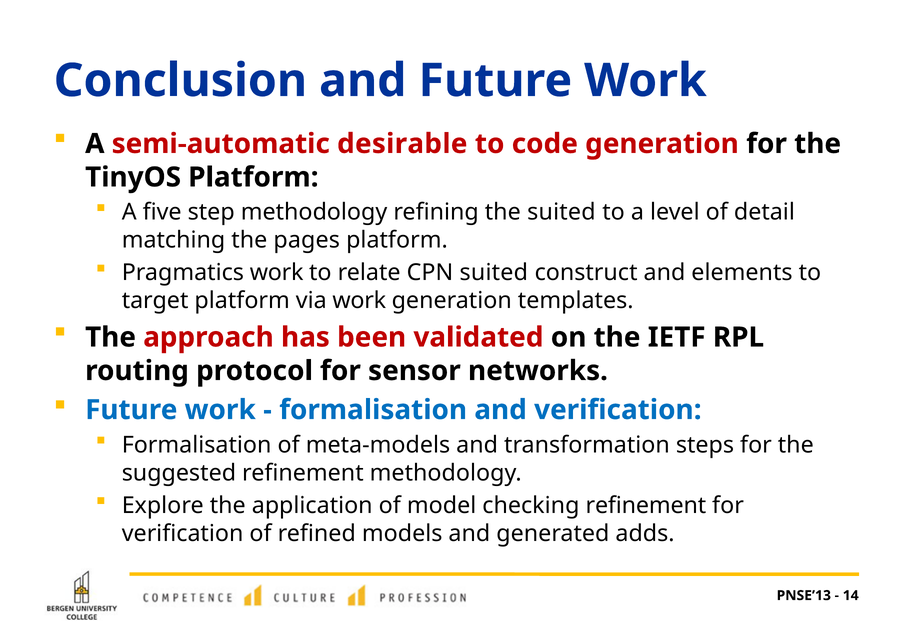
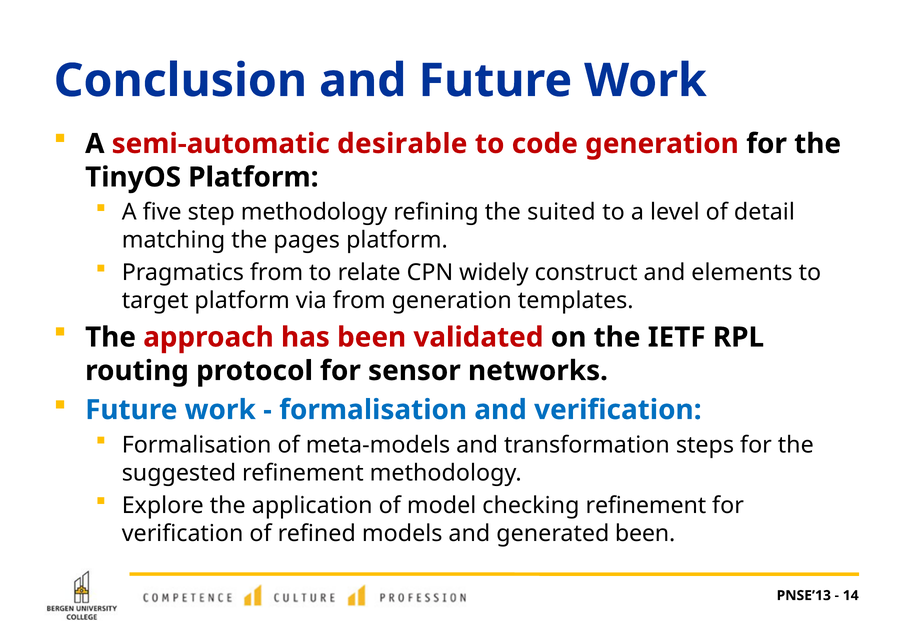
Pragmatics work: work -> from
CPN suited: suited -> widely
via work: work -> from
generated adds: adds -> been
